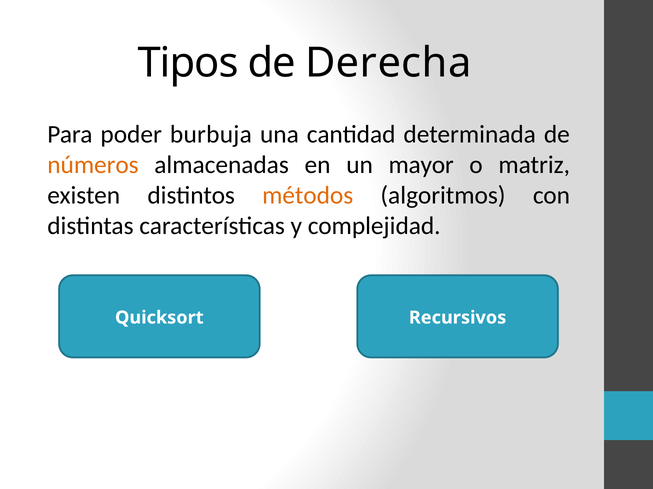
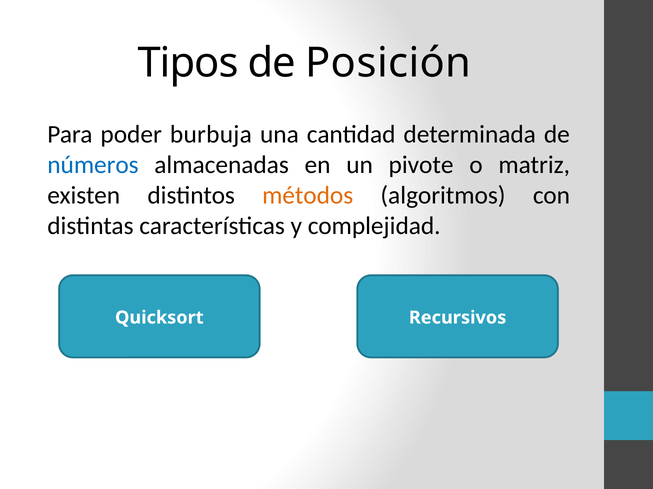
Derecha: Derecha -> Posición
números colour: orange -> blue
mayor: mayor -> pivote
